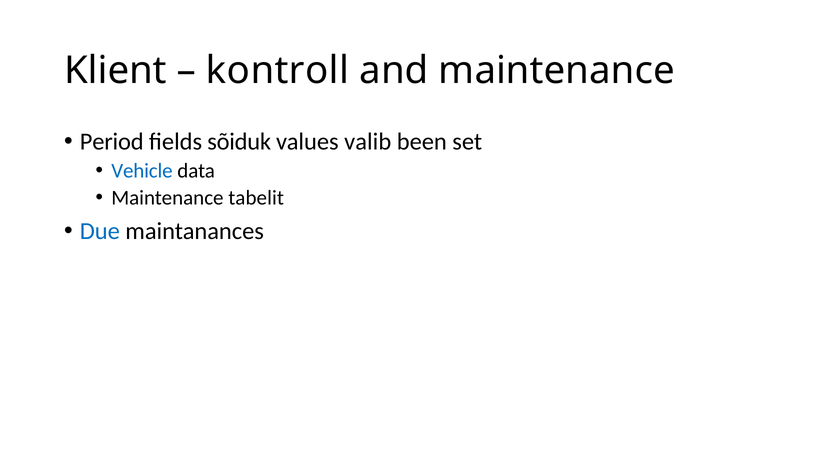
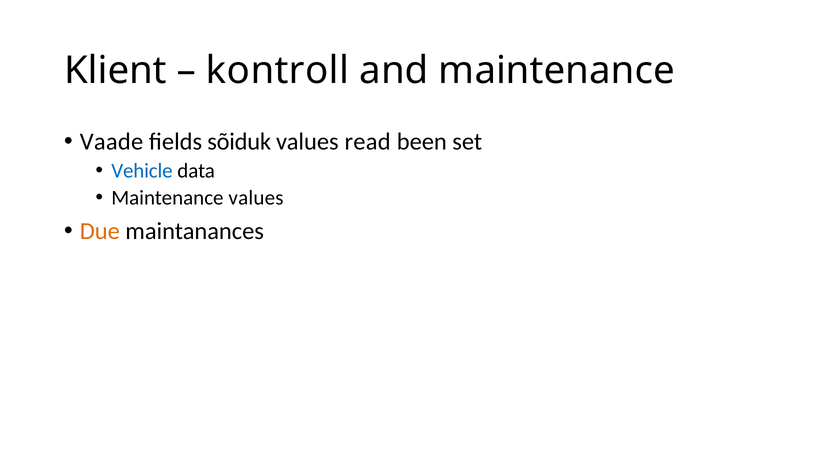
Period: Period -> Vaade
valib: valib -> read
Maintenance tabelit: tabelit -> values
Due colour: blue -> orange
